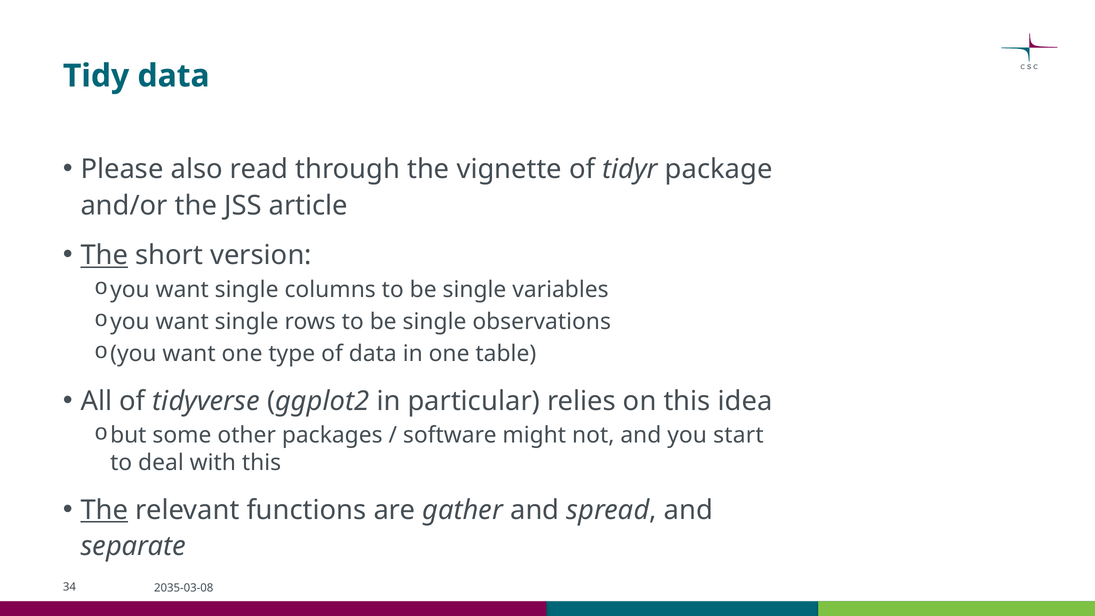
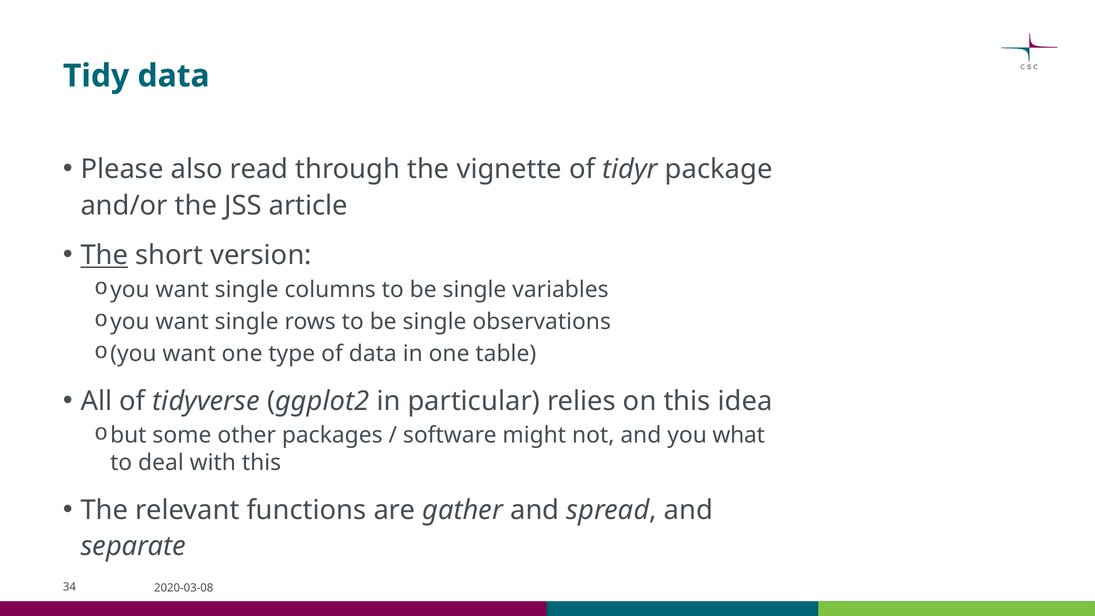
start: start -> what
The at (104, 510) underline: present -> none
2035-03-08: 2035-03-08 -> 2020-03-08
